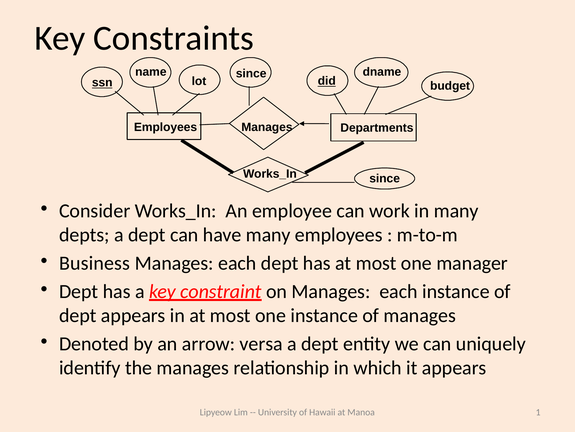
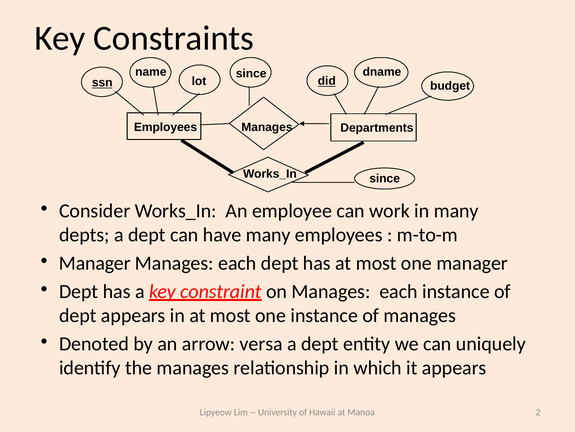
Business at (95, 263): Business -> Manager
1: 1 -> 2
